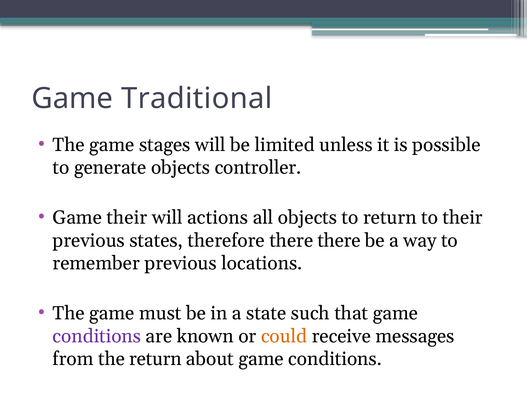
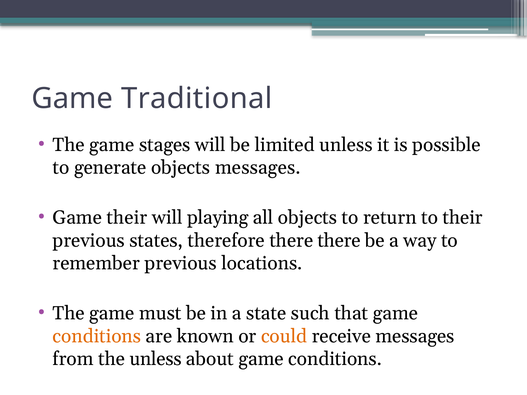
objects controller: controller -> messages
actions: actions -> playing
conditions at (97, 336) colour: purple -> orange
the return: return -> unless
